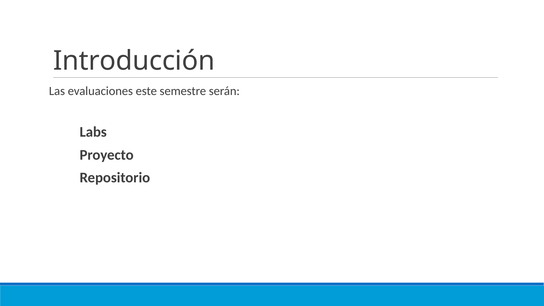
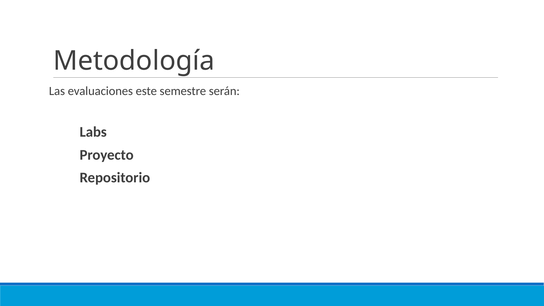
Introducción: Introducción -> Metodología
